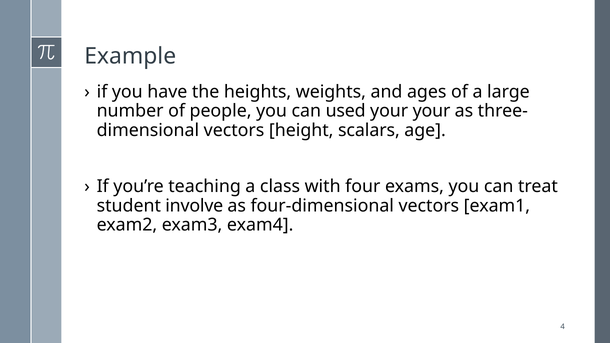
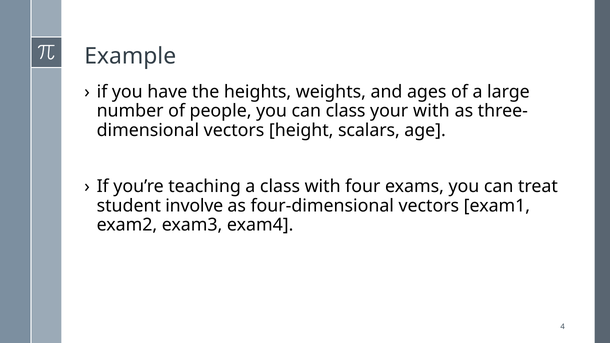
can used: used -> class
your your: your -> with
